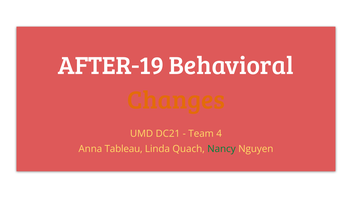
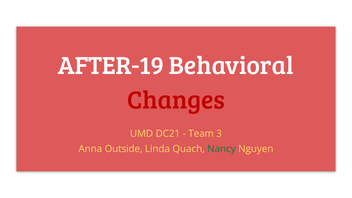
Changes colour: orange -> red
4: 4 -> 3
Tableau: Tableau -> Outside
